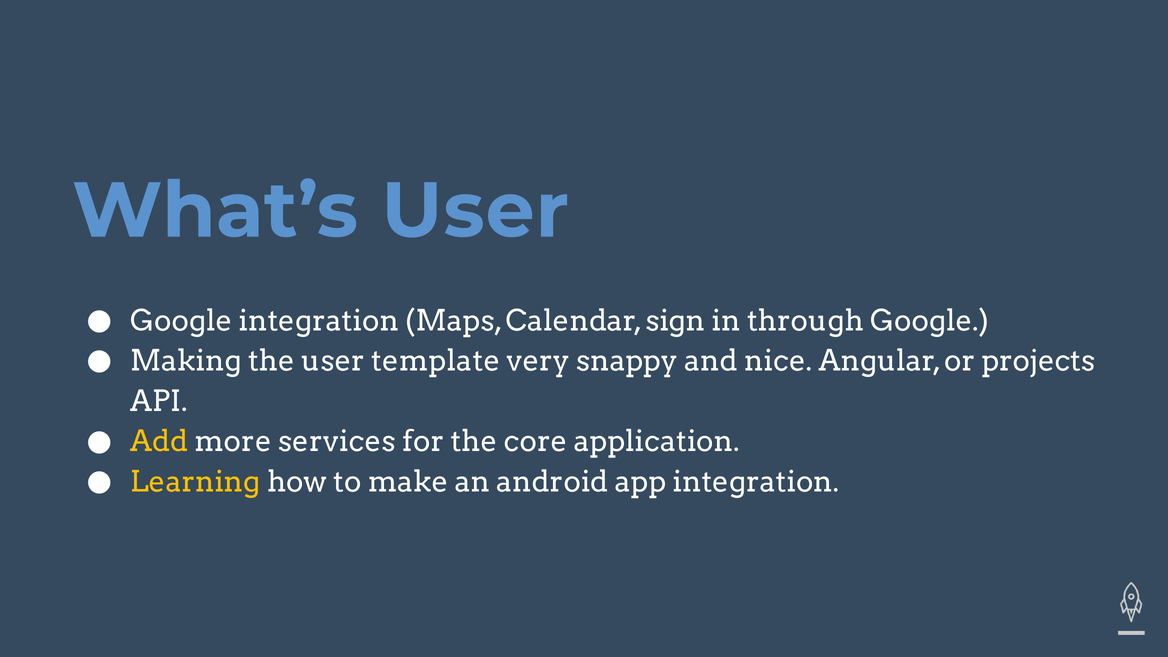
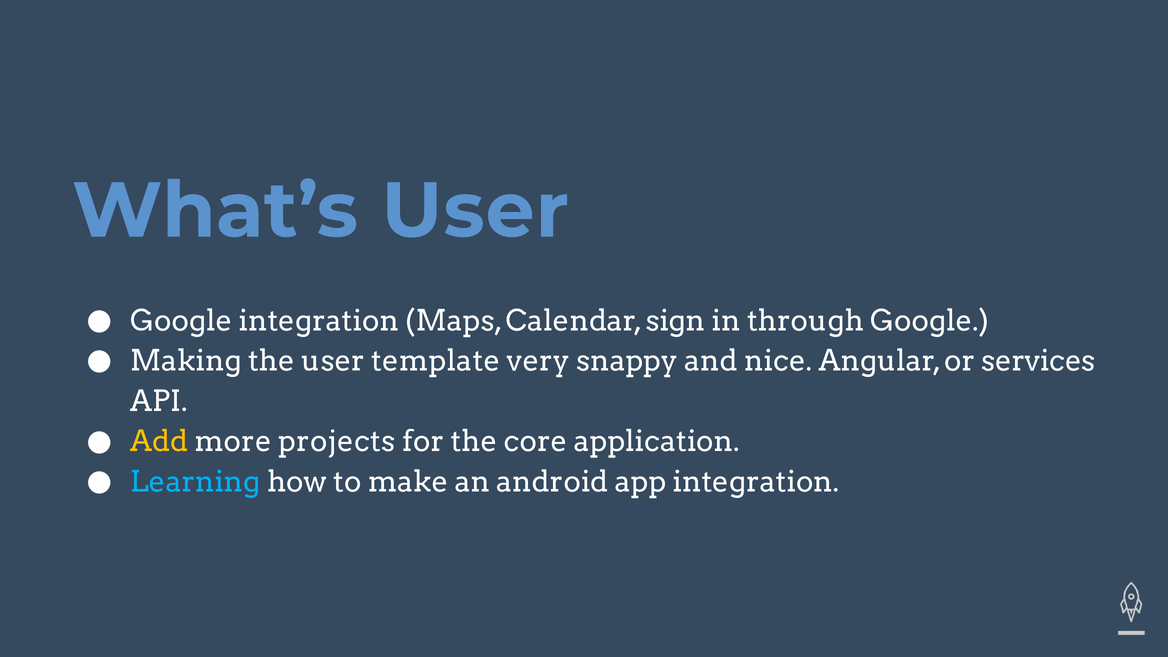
projects: projects -> services
services: services -> projects
Learning colour: yellow -> light blue
